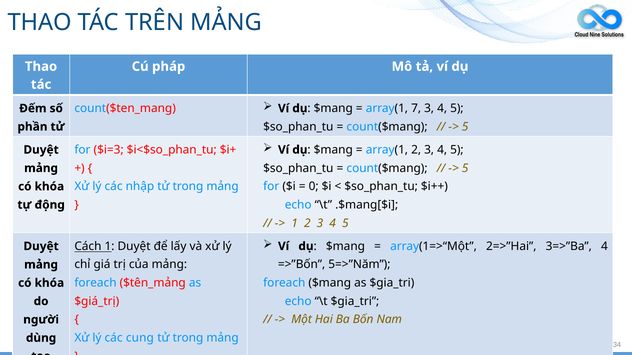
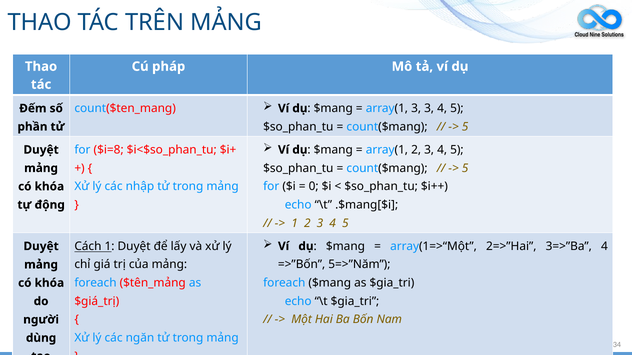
array(1 7: 7 -> 3
$i=3: $i=3 -> $i=8
cung: cung -> ngăn
